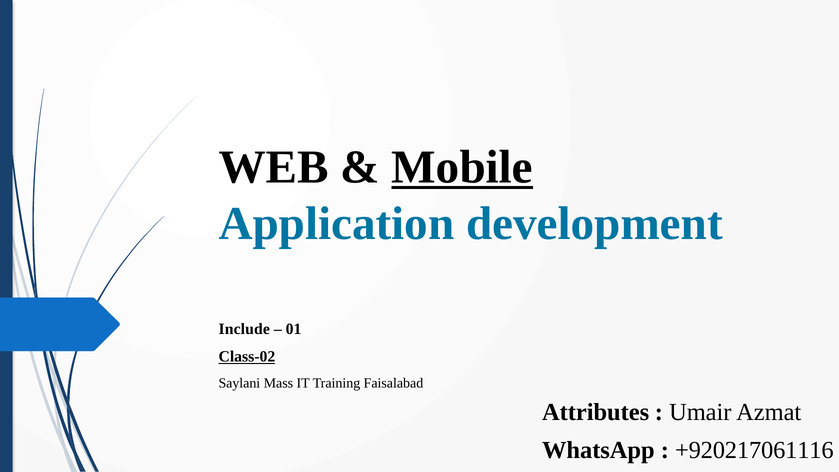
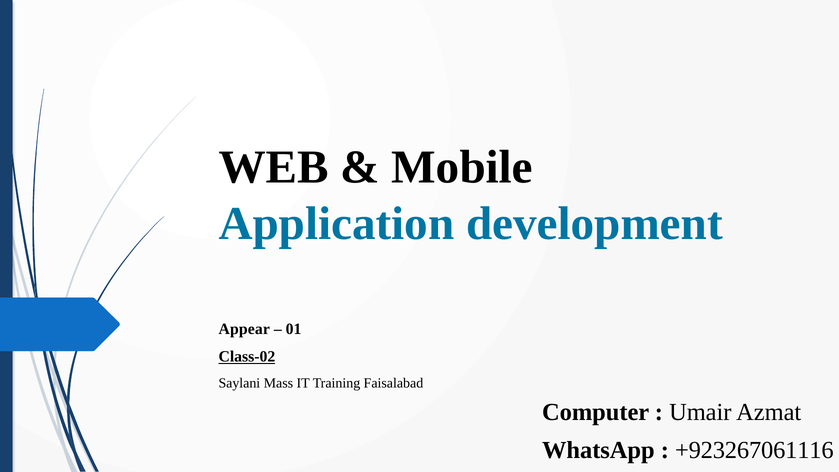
Mobile underline: present -> none
Include: Include -> Appear
Attributes: Attributes -> Computer
+920217061116: +920217061116 -> +923267061116
